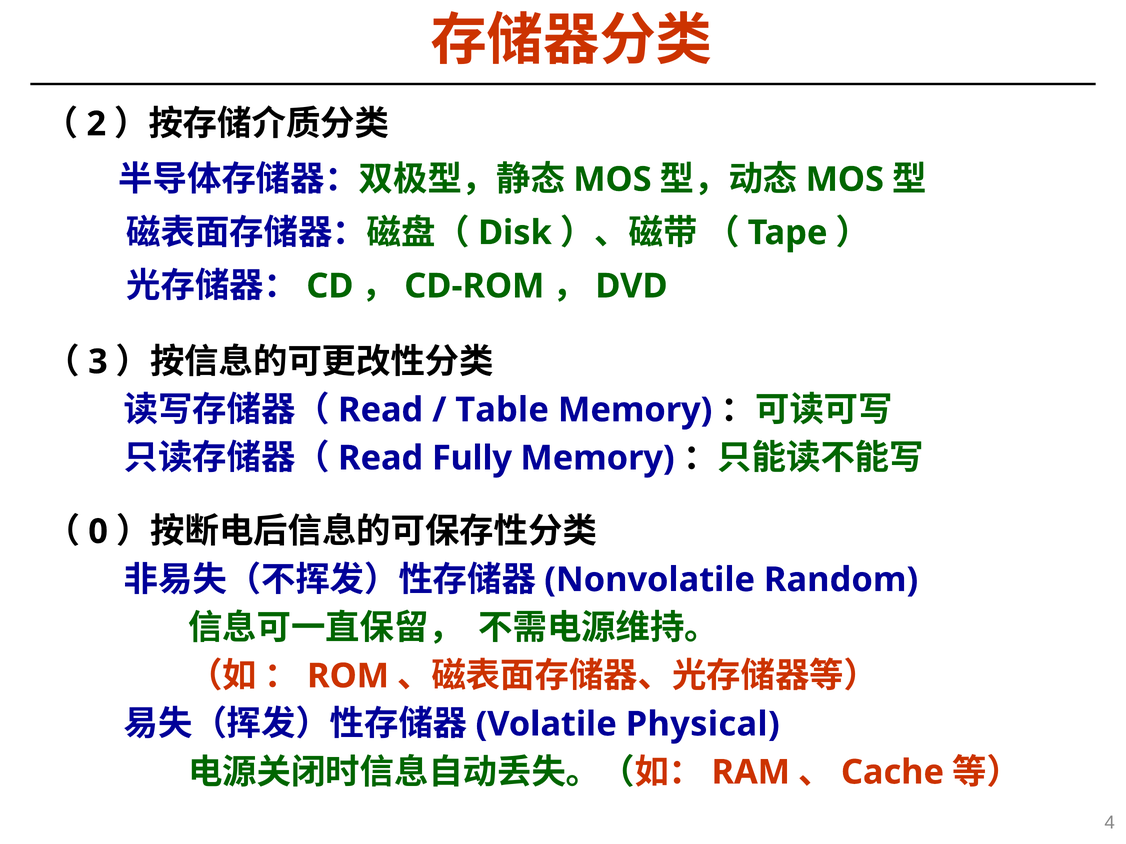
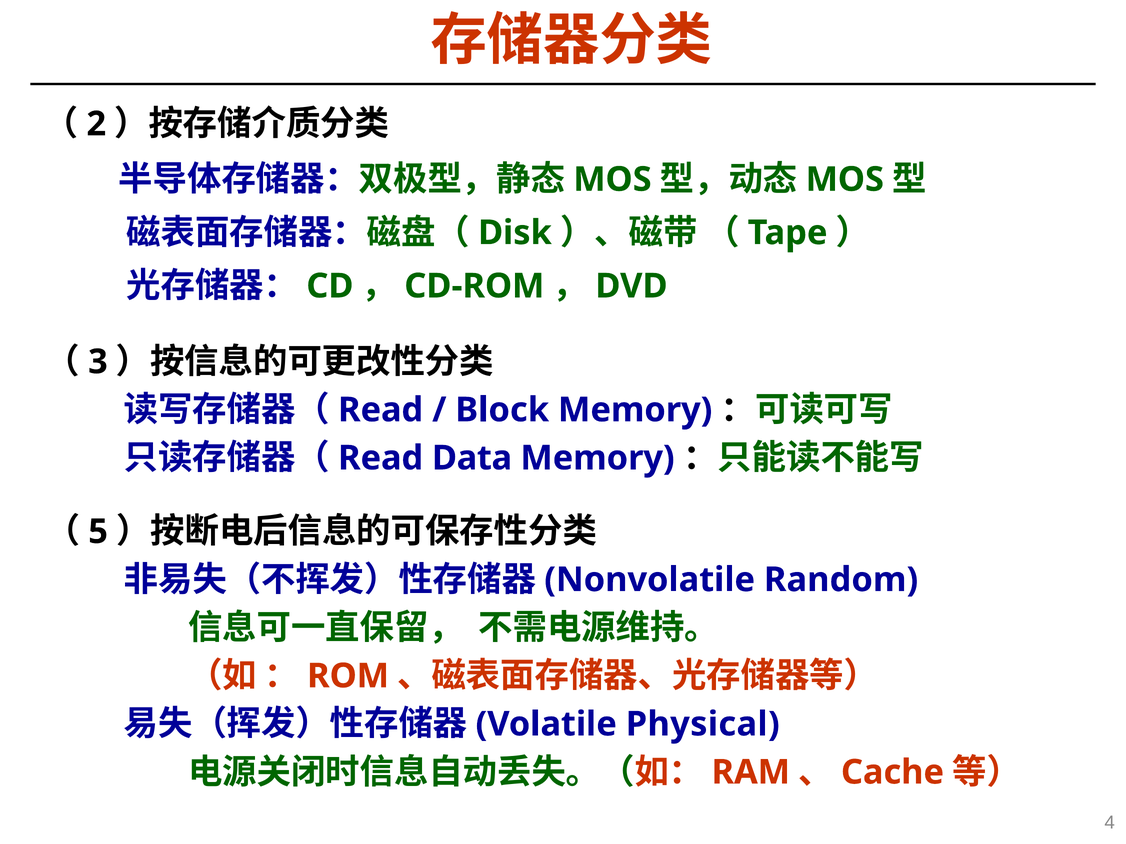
Table: Table -> Block
Fully: Fully -> Data
0: 0 -> 5
